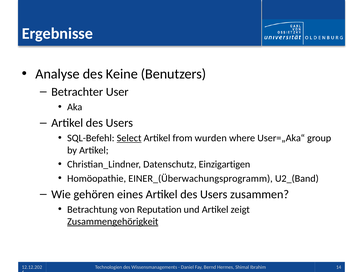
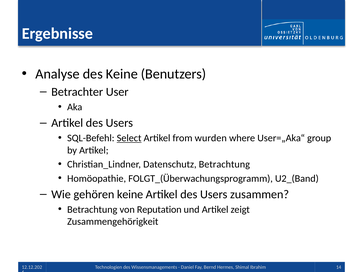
Datenschutz Einzigartigen: Einzigartigen -> Betrachtung
EINER_(Überwachungsprogramm: EINER_(Überwachungsprogramm -> FOLGT_(Überwachungsprogramm
gehören eines: eines -> keine
Zusammengehörigkeit underline: present -> none
